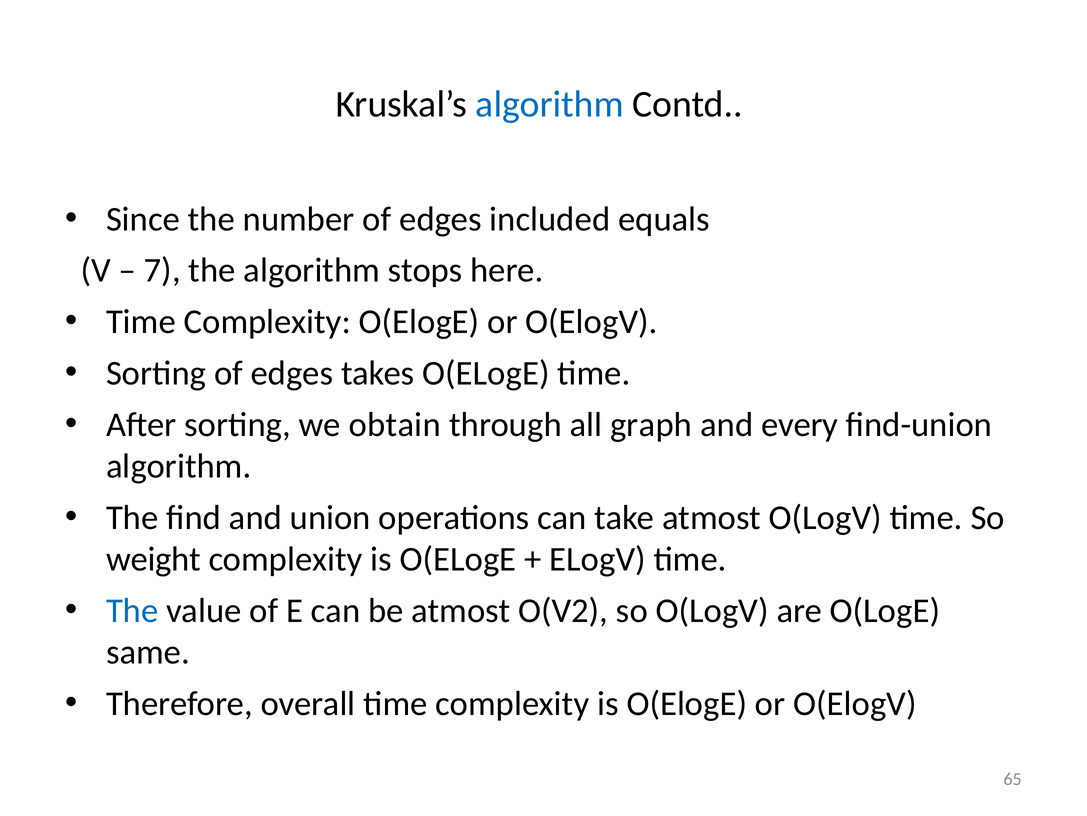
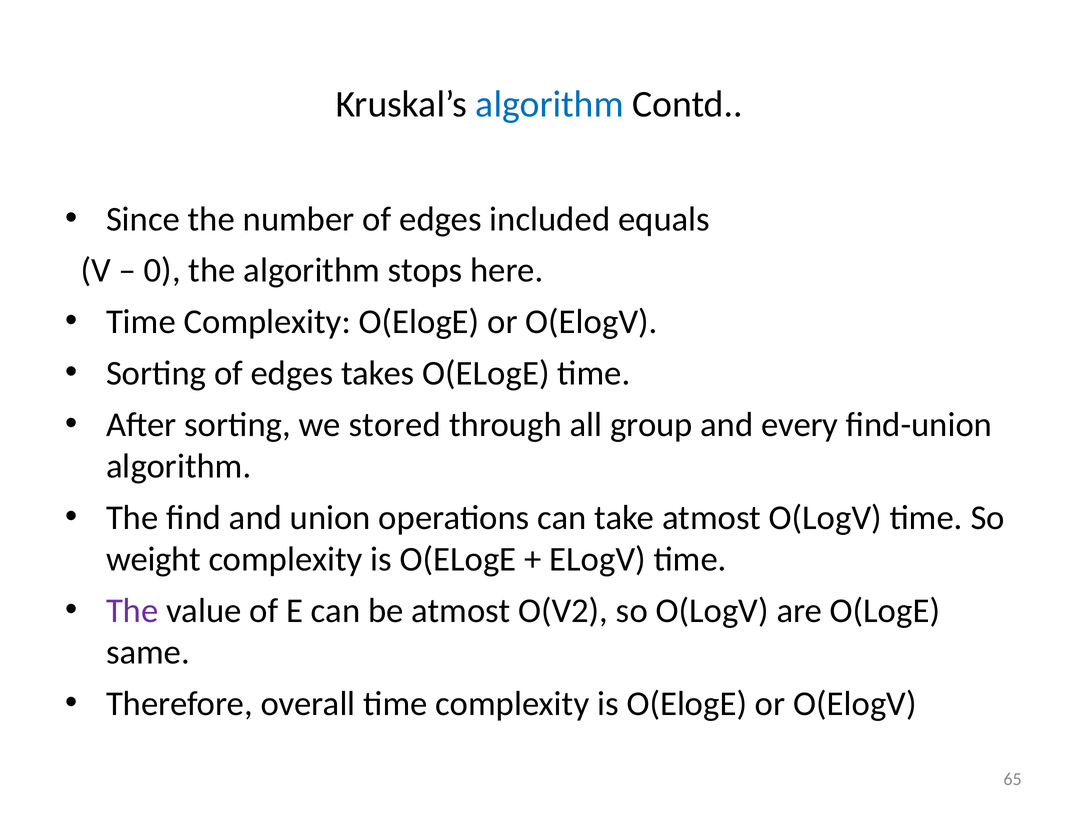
7: 7 -> 0
obtain: obtain -> stored
graph: graph -> group
The at (132, 610) colour: blue -> purple
